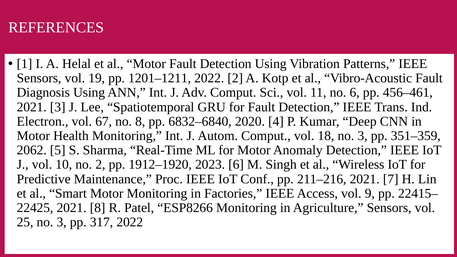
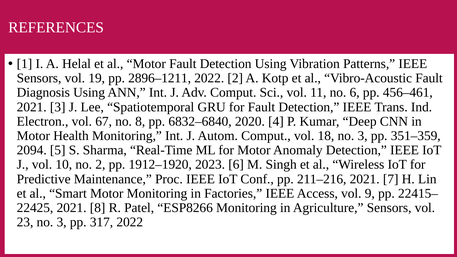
1201–1211: 1201–1211 -> 2896–1211
2062: 2062 -> 2094
25: 25 -> 23
